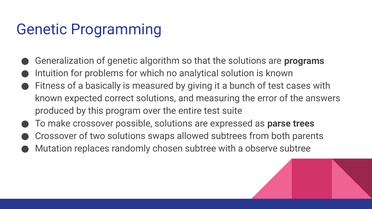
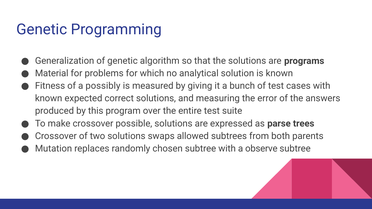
Intuition: Intuition -> Material
basically: basically -> possibly
